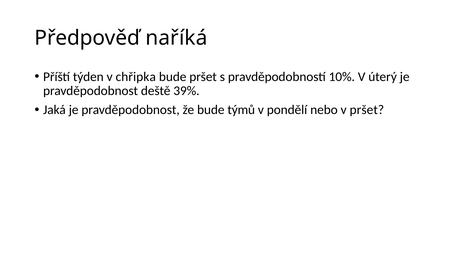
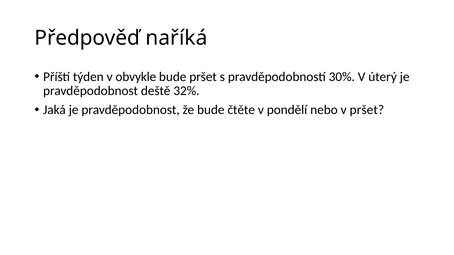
chřipka: chřipka -> obvykle
10%: 10% -> 30%
39%: 39% -> 32%
týmů: týmů -> čtěte
